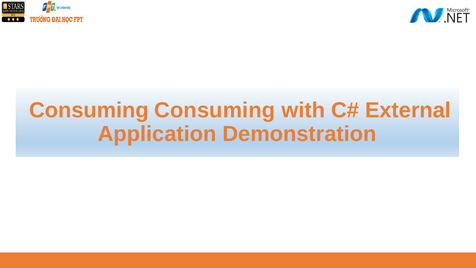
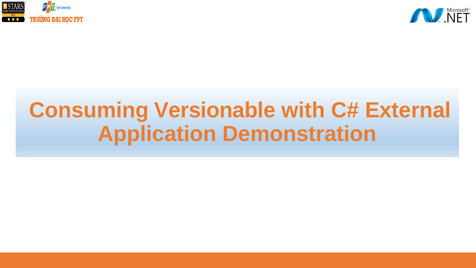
Consuming Consuming: Consuming -> Versionable
